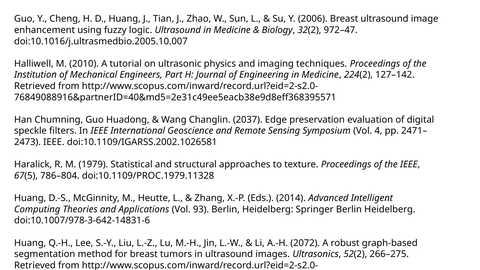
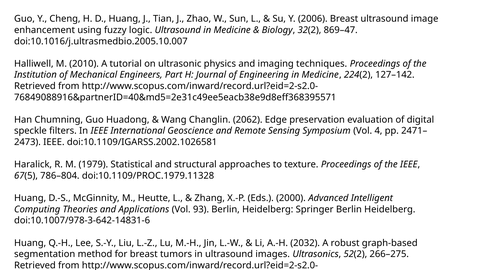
972–47: 972–47 -> 869–47
2037: 2037 -> 2062
2014: 2014 -> 2000
2072: 2072 -> 2032
